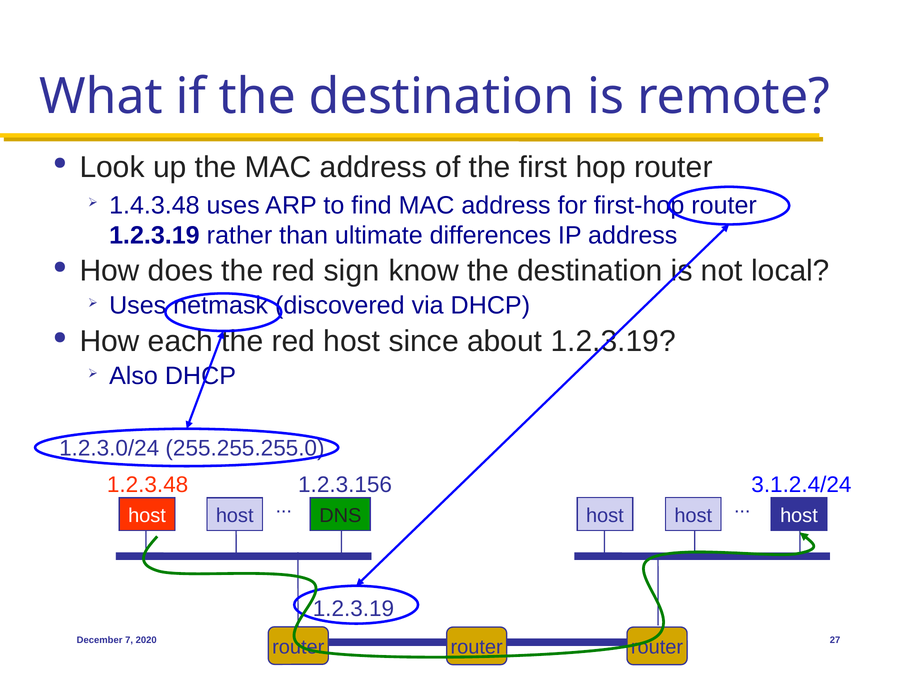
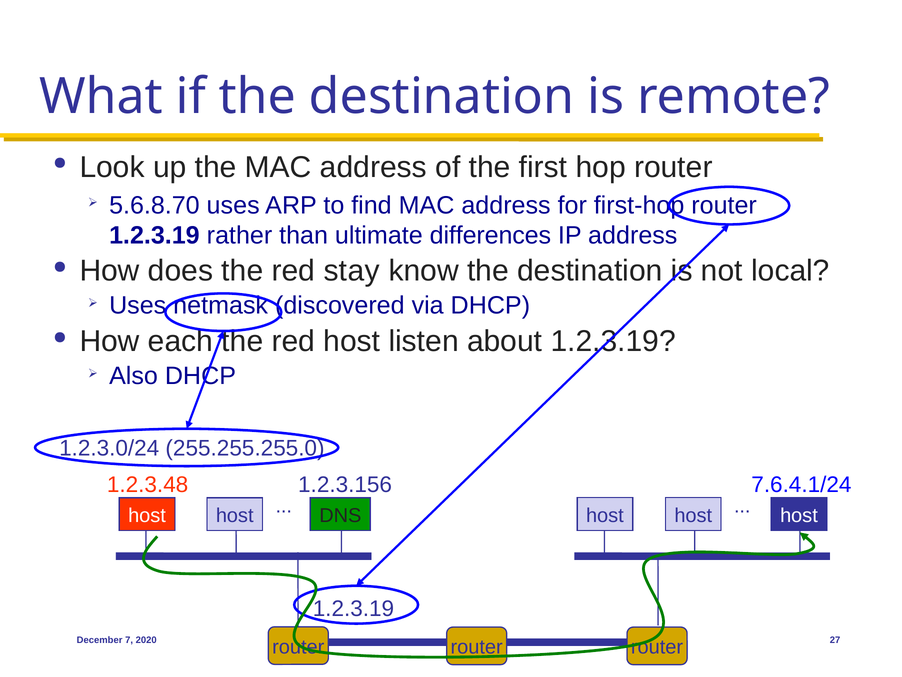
1.4.3.48: 1.4.3.48 -> 5.6.8.70
sign: sign -> stay
since: since -> listen
3.1.2.4/24: 3.1.2.4/24 -> 7.6.4.1/24
